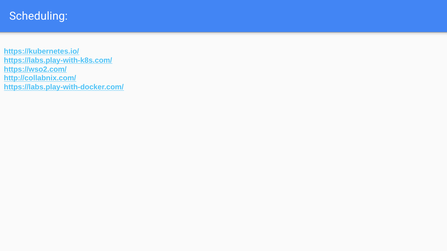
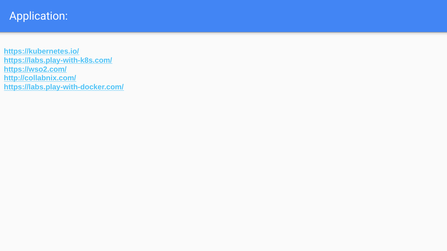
Scheduling: Scheduling -> Application
